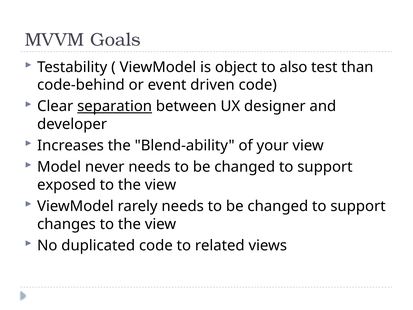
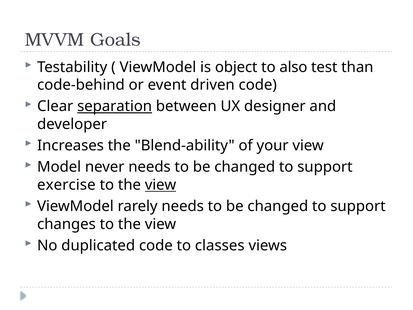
exposed: exposed -> exercise
view at (161, 185) underline: none -> present
related: related -> classes
